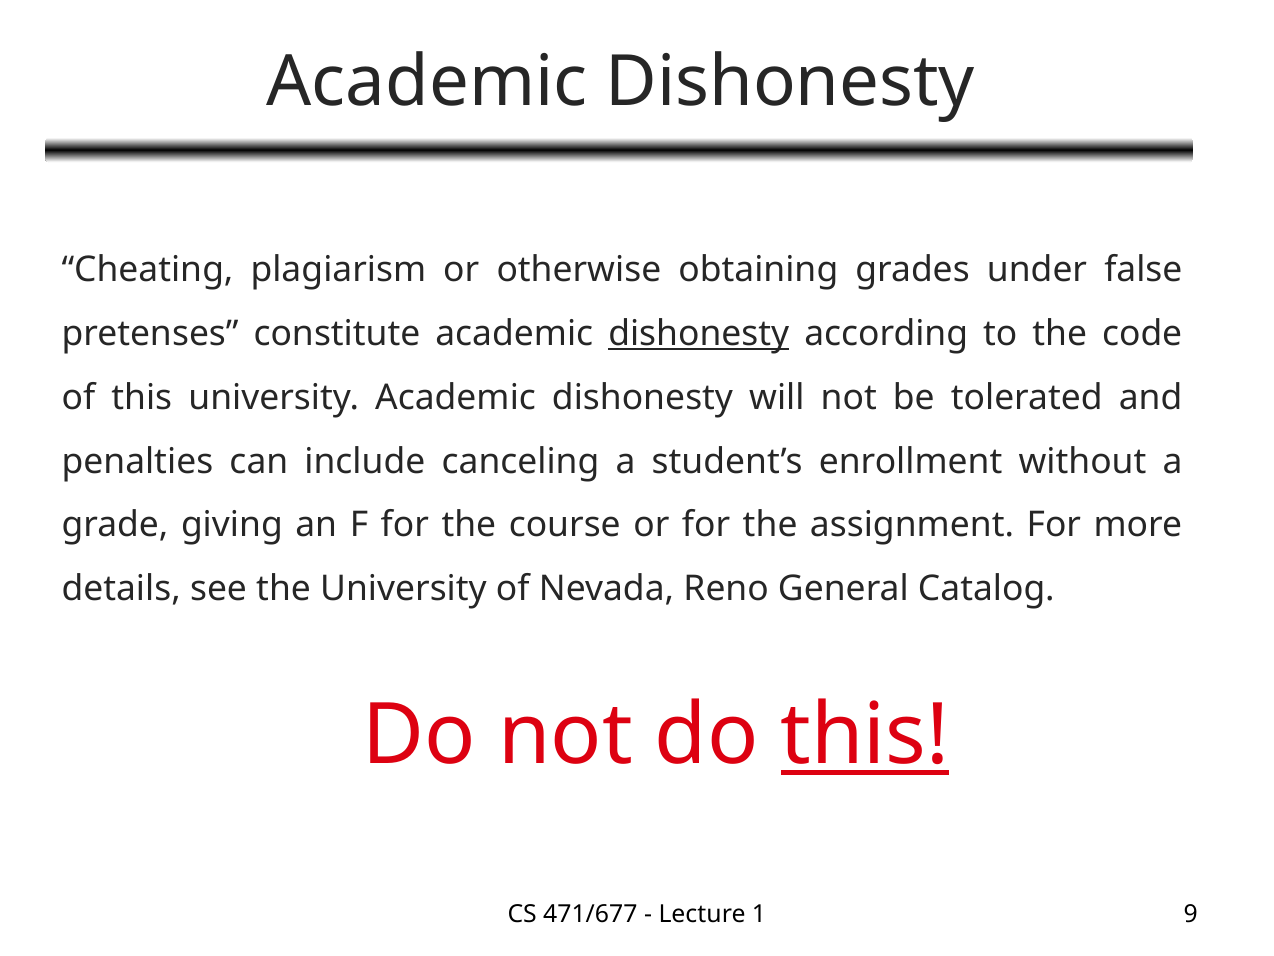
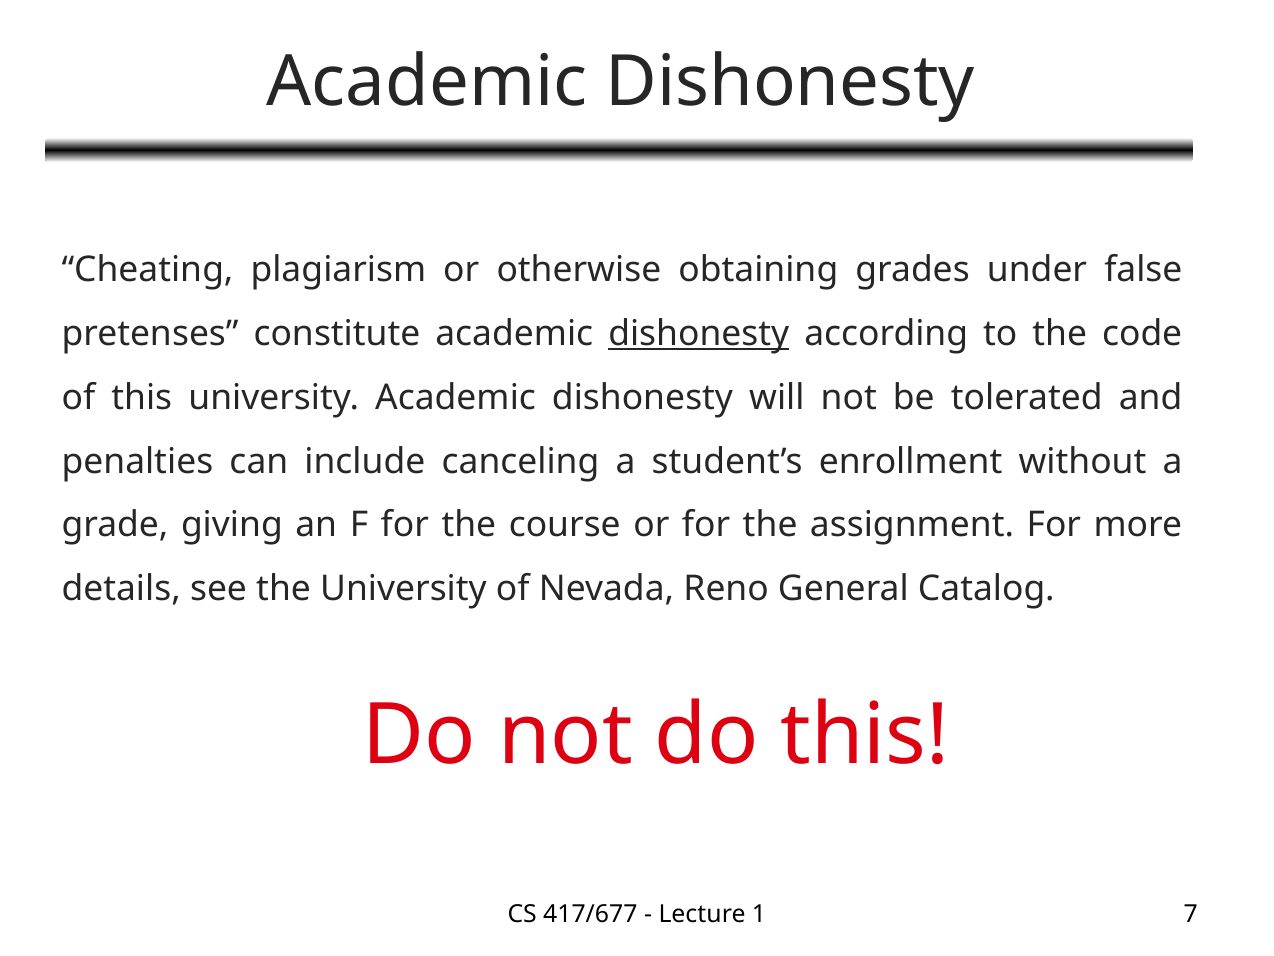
this at (865, 736) underline: present -> none
471/677: 471/677 -> 417/677
9: 9 -> 7
